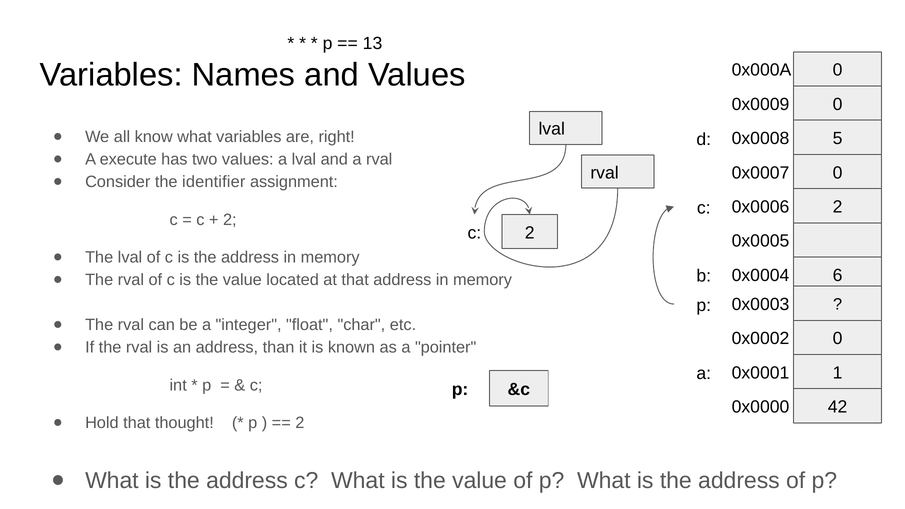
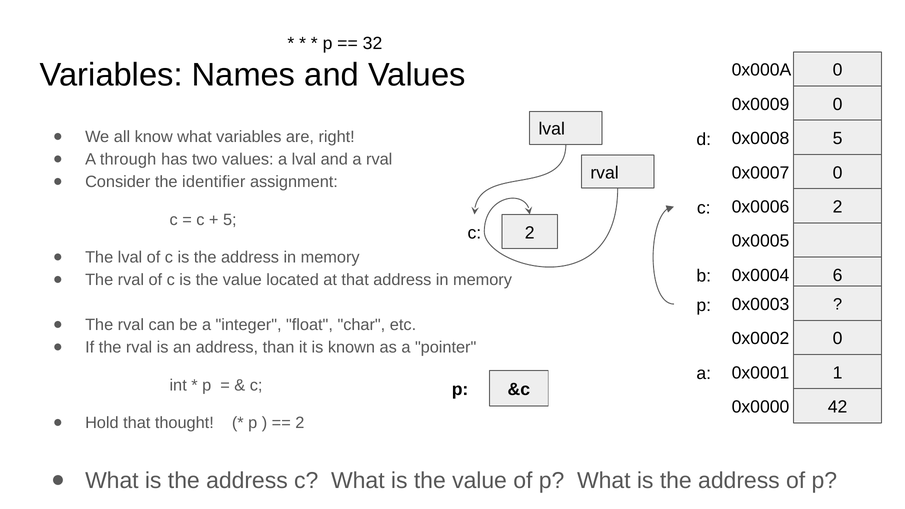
13: 13 -> 32
execute: execute -> through
2 at (230, 220): 2 -> 5
